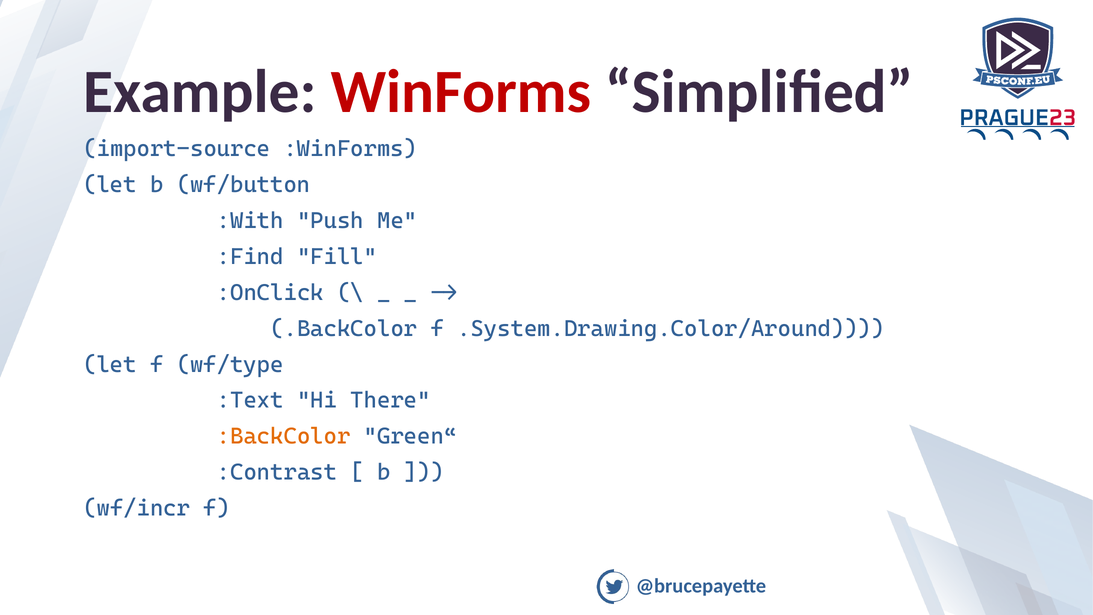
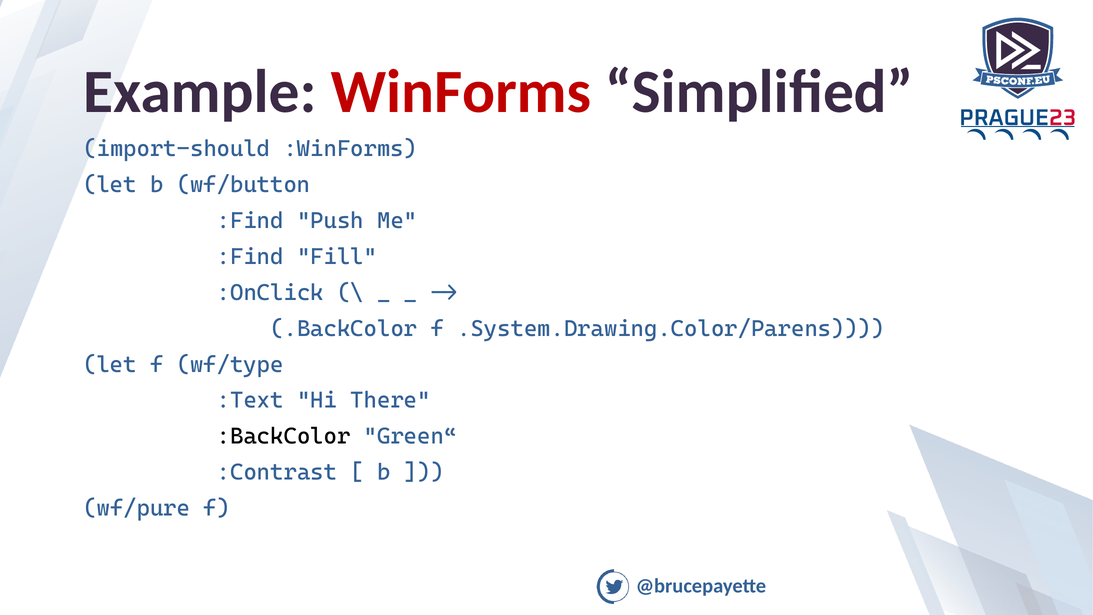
import-source: import-source -> import-should
:With at (250, 220): :With -> :Find
.System.Drawing.Color/Around: .System.Drawing.Color/Around -> .System.Drawing.Color/Parens
:BackColor colour: orange -> black
wf/incr: wf/incr -> wf/pure
